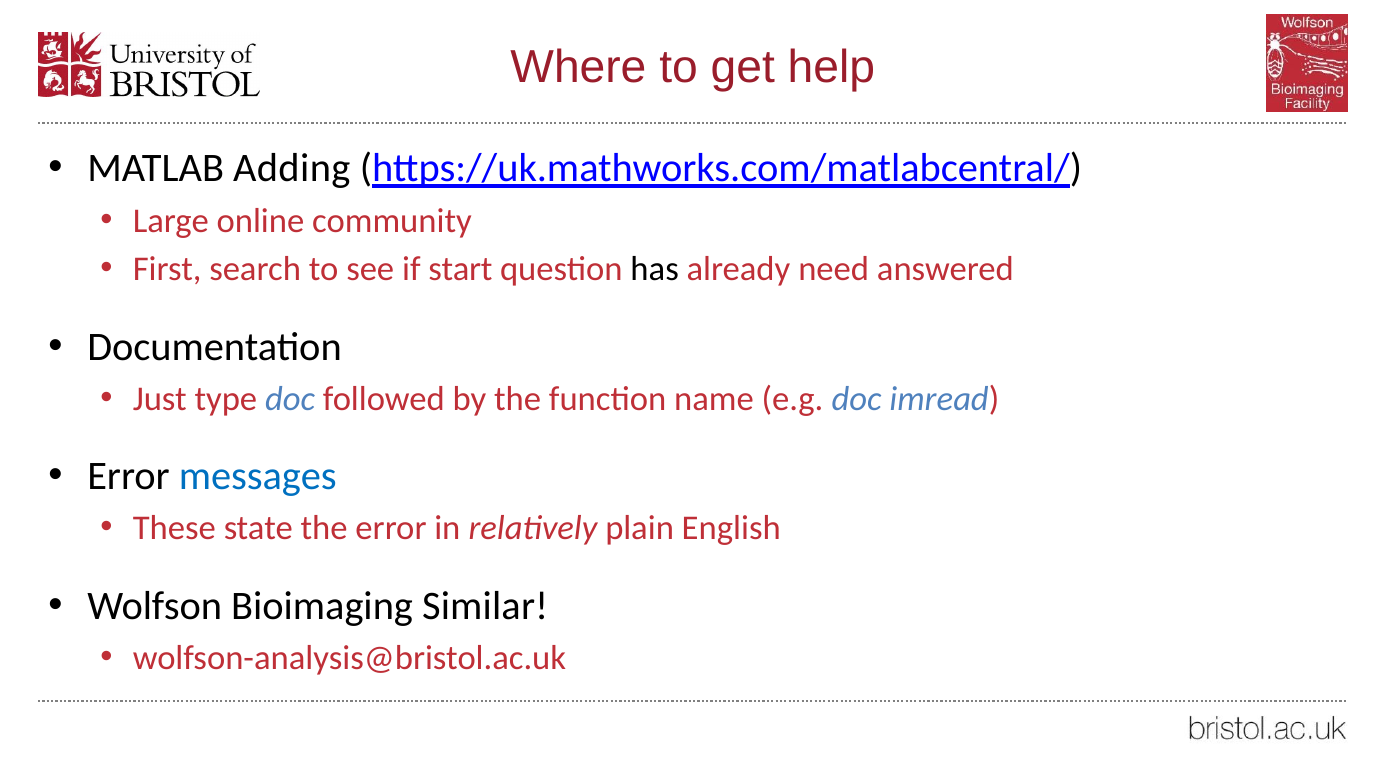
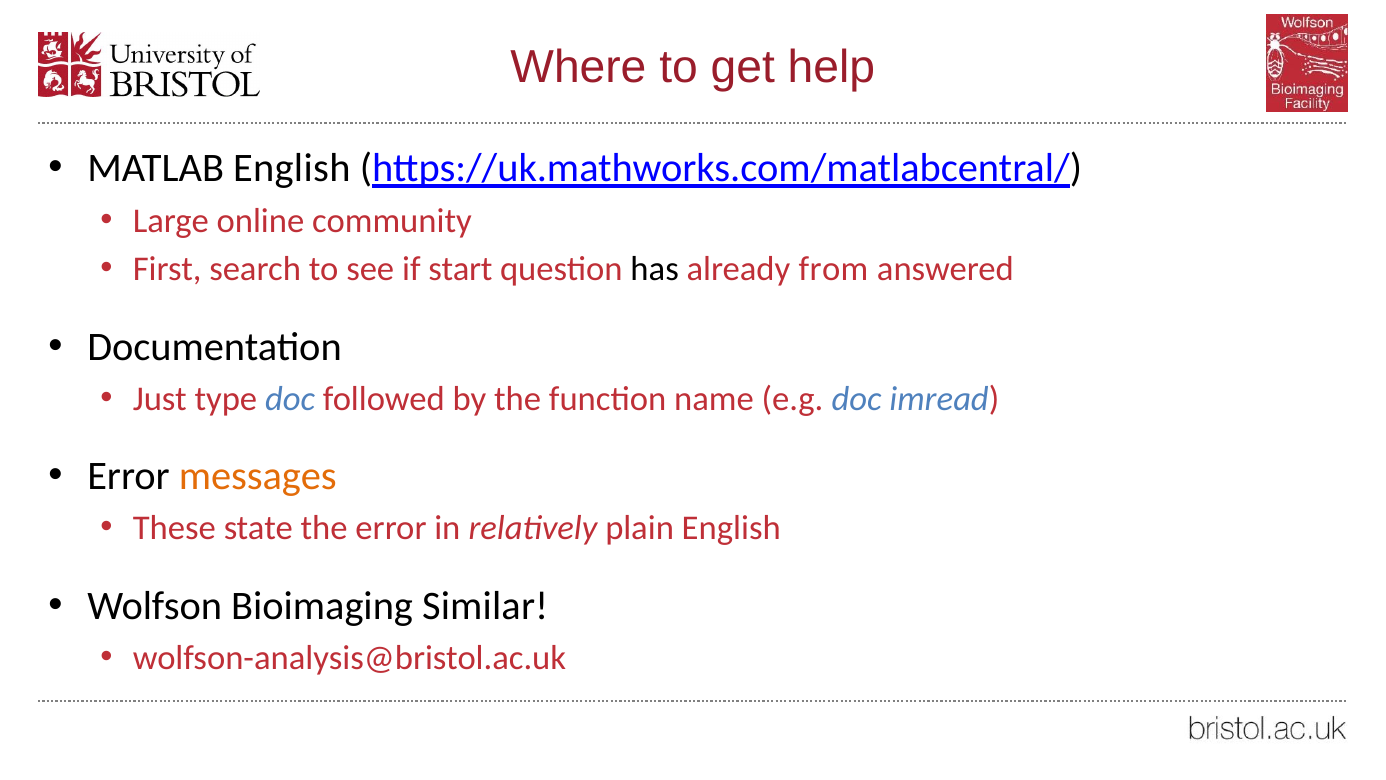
MATLAB Adding: Adding -> English
need: need -> from
messages colour: blue -> orange
